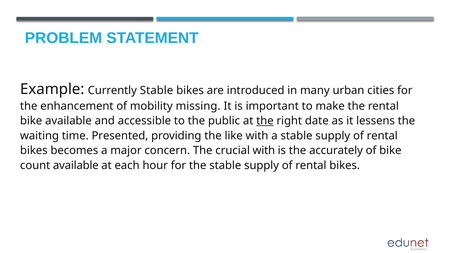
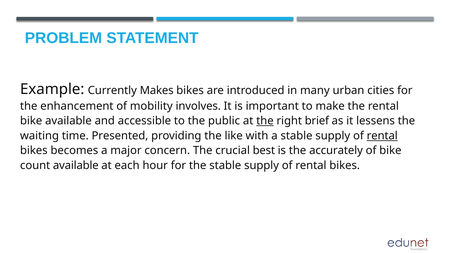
Currently Stable: Stable -> Makes
missing: missing -> involves
date: date -> brief
rental at (382, 136) underline: none -> present
crucial with: with -> best
